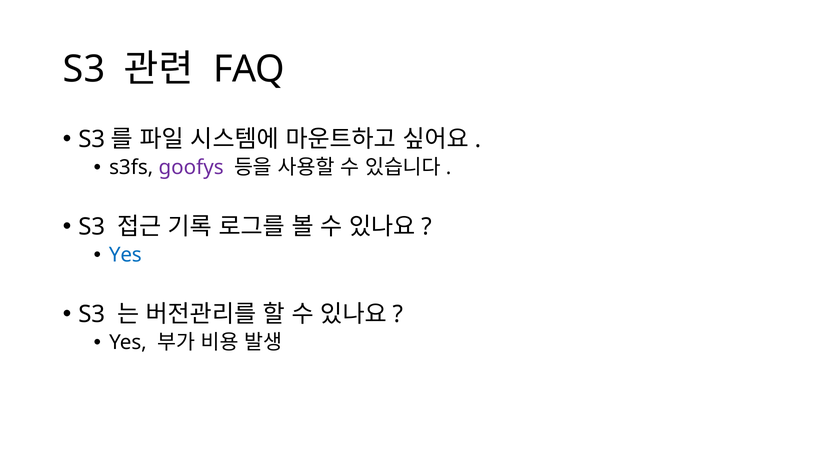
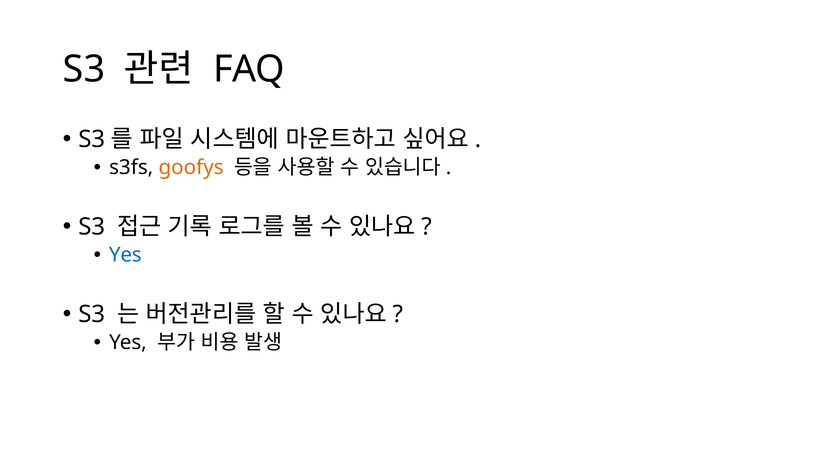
goofys colour: purple -> orange
